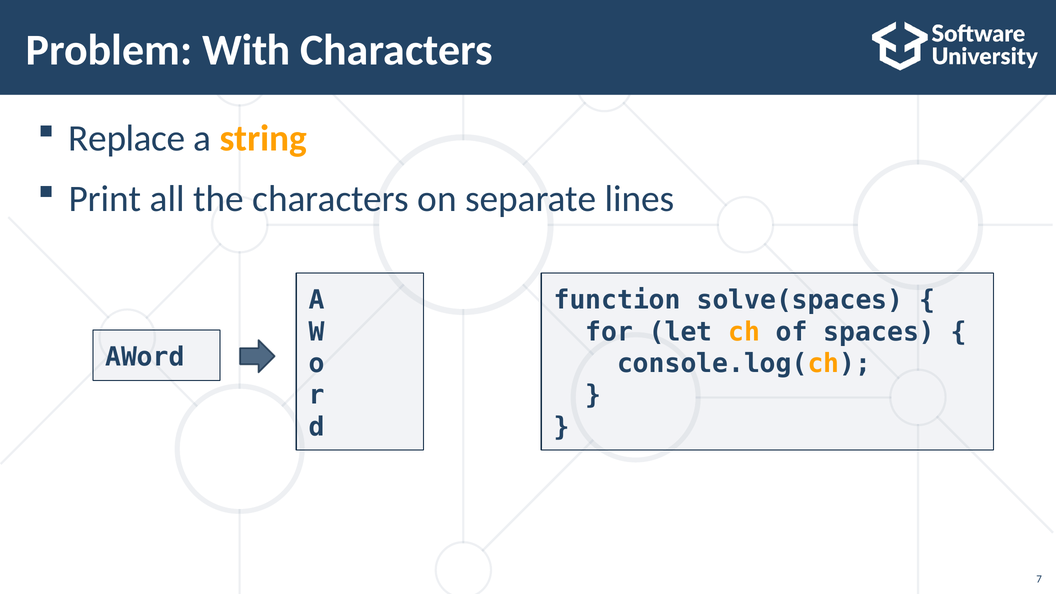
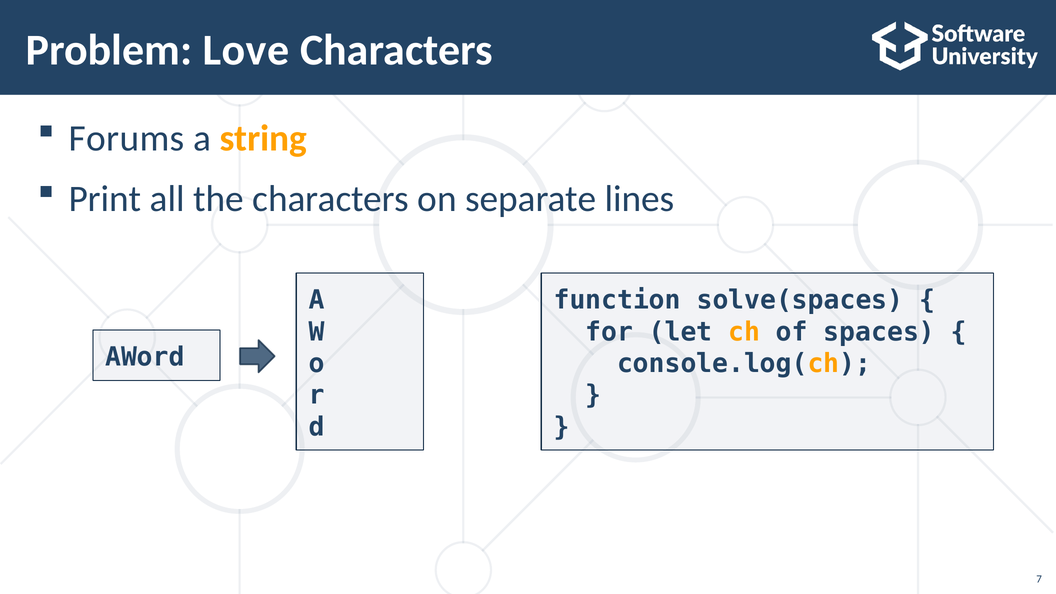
With: With -> Love
Replace: Replace -> Forums
